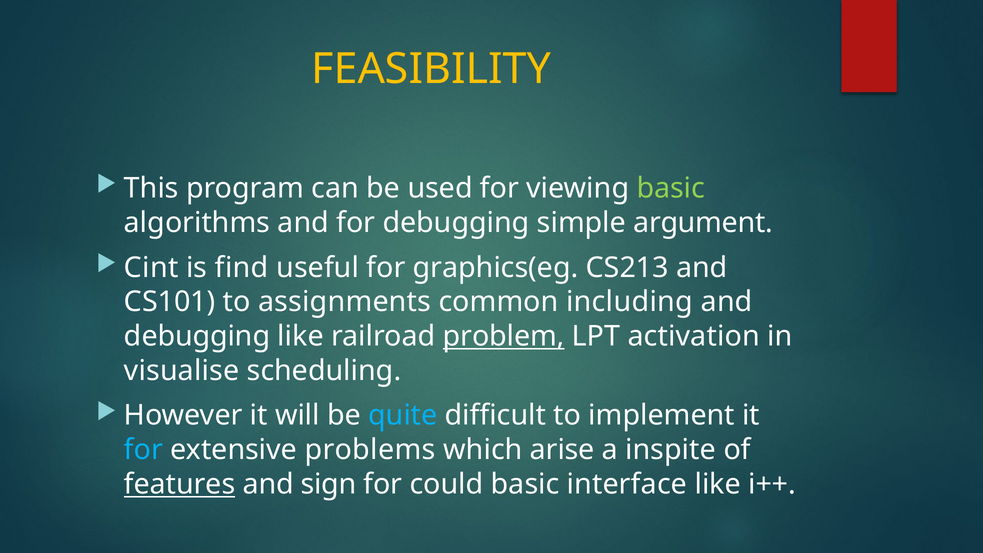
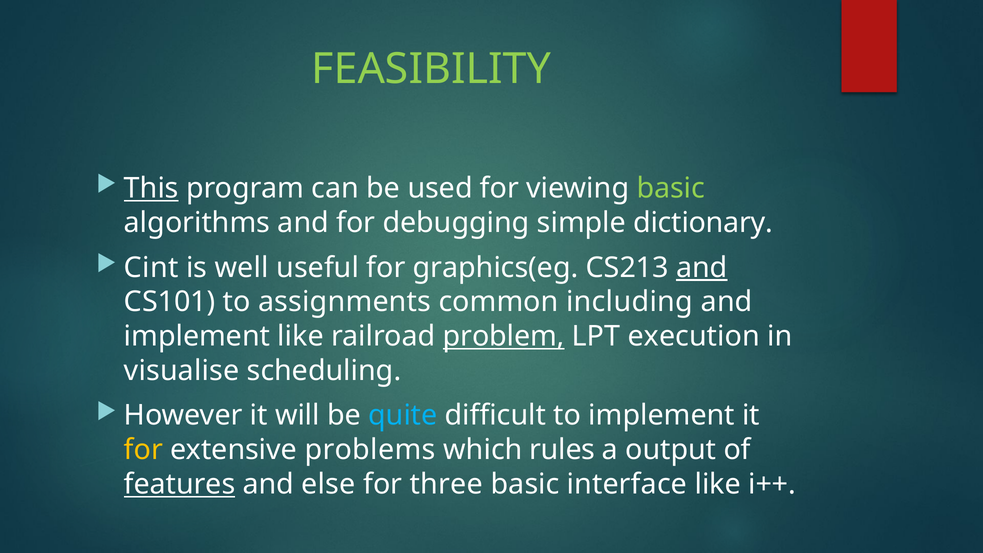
FEASIBILITY colour: yellow -> light green
This underline: none -> present
argument: argument -> dictionary
find: find -> well
and at (702, 268) underline: none -> present
debugging at (197, 336): debugging -> implement
activation: activation -> execution
for at (144, 450) colour: light blue -> yellow
arise: arise -> rules
inspite: inspite -> output
sign: sign -> else
could: could -> three
